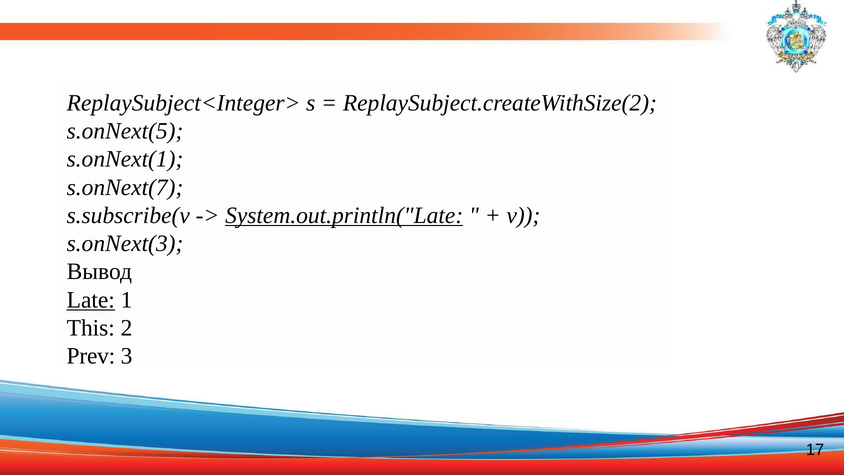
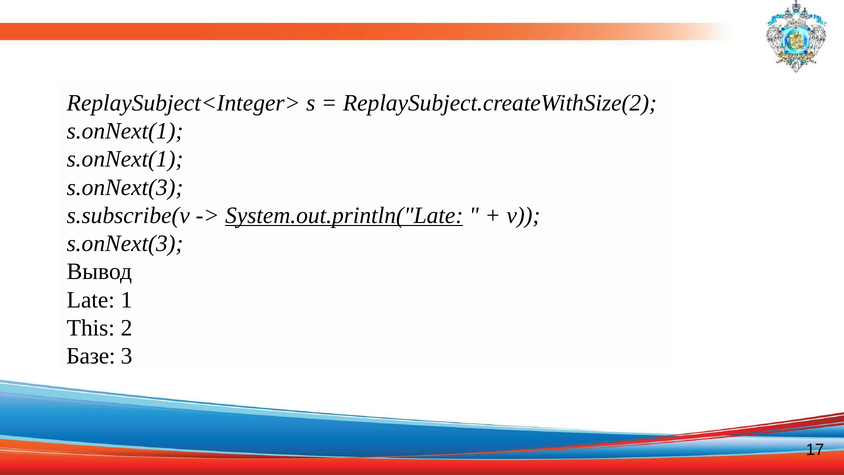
s.onNext(5 at (125, 131): s.onNext(5 -> s.onNext(1
s.onNext(7 at (125, 187): s.onNext(7 -> s.onNext(3
Late underline: present -> none
Prev: Prev -> Базе
